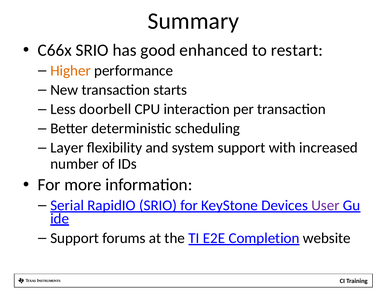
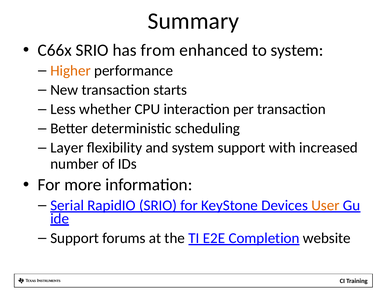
good: good -> from
to restart: restart -> system
doorbell: doorbell -> whether
User colour: purple -> orange
